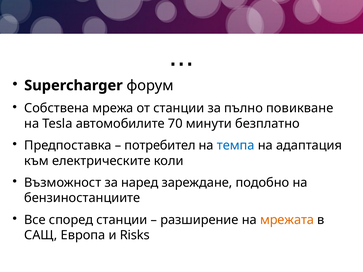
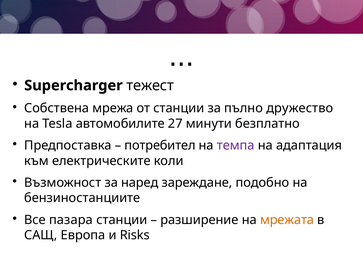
форум: форум -> тежест
повикване: повикване -> дружество
70: 70 -> 27
темпа colour: blue -> purple
според: според -> пазара
